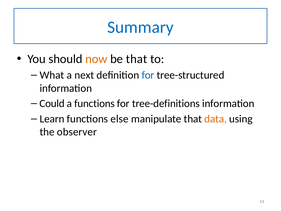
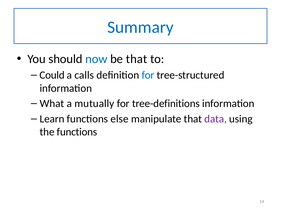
now colour: orange -> blue
What: What -> Could
next: next -> calls
Could: Could -> What
a functions: functions -> mutually
data colour: orange -> purple
the observer: observer -> functions
